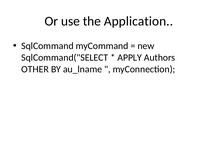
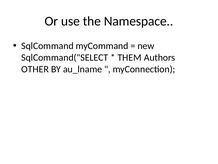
Application: Application -> Namespace
APPLY: APPLY -> THEM
